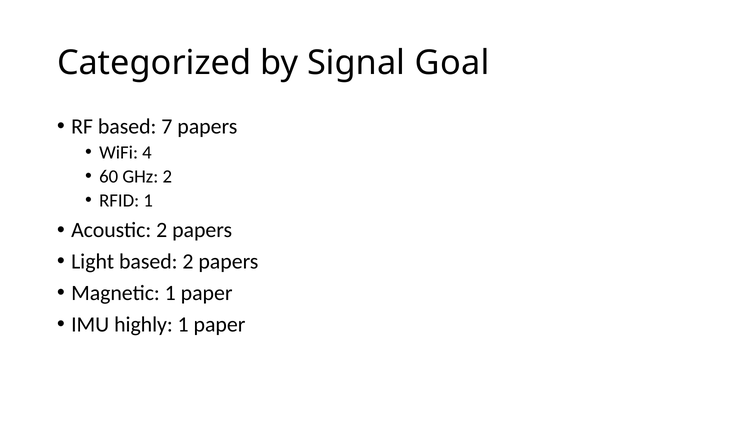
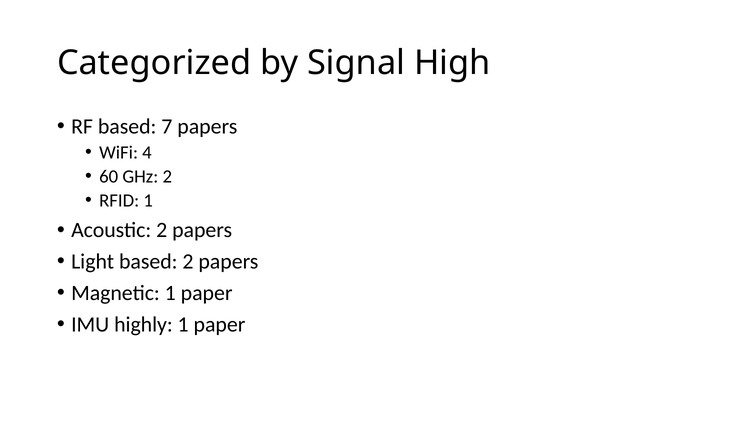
Goal: Goal -> High
